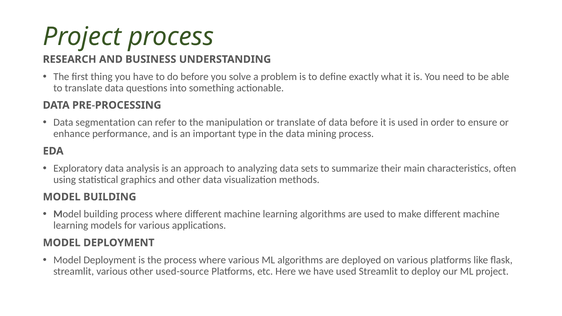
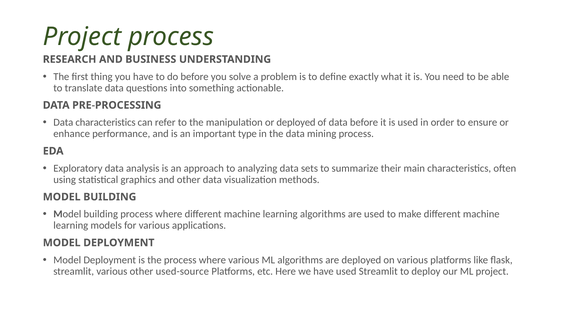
Data segmentation: segmentation -> characteristics
or translate: translate -> deployed
